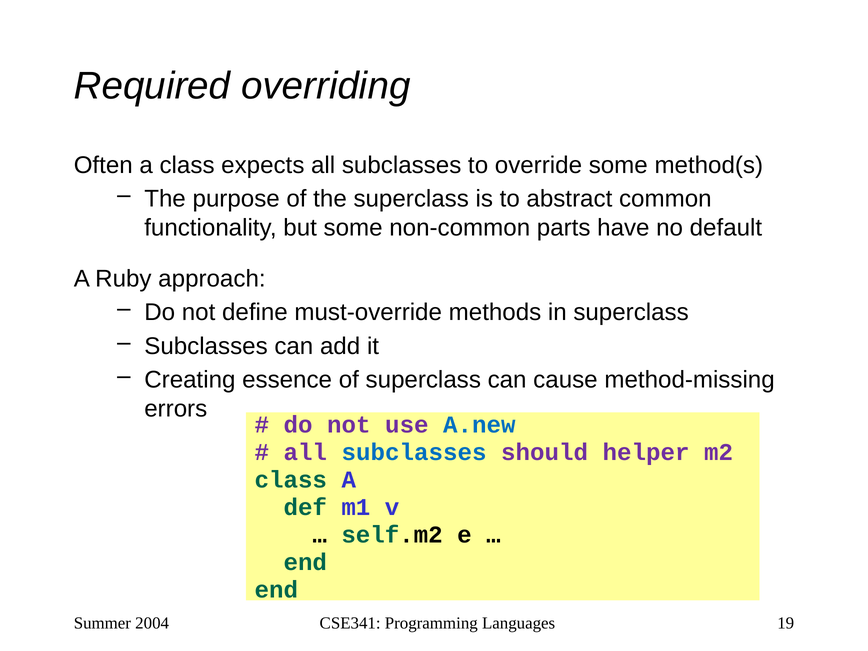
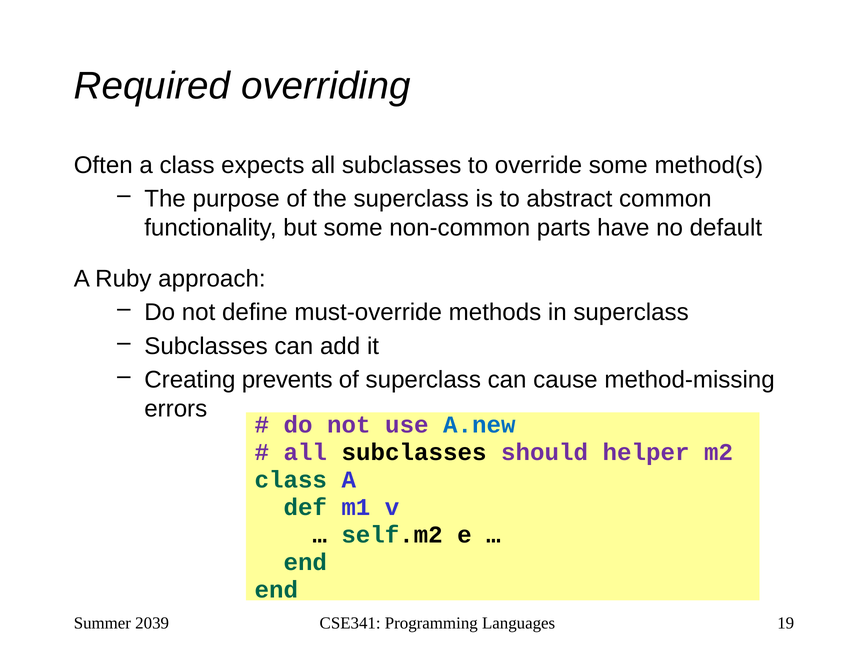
essence: essence -> prevents
subclasses at (414, 452) colour: blue -> black
2004: 2004 -> 2039
